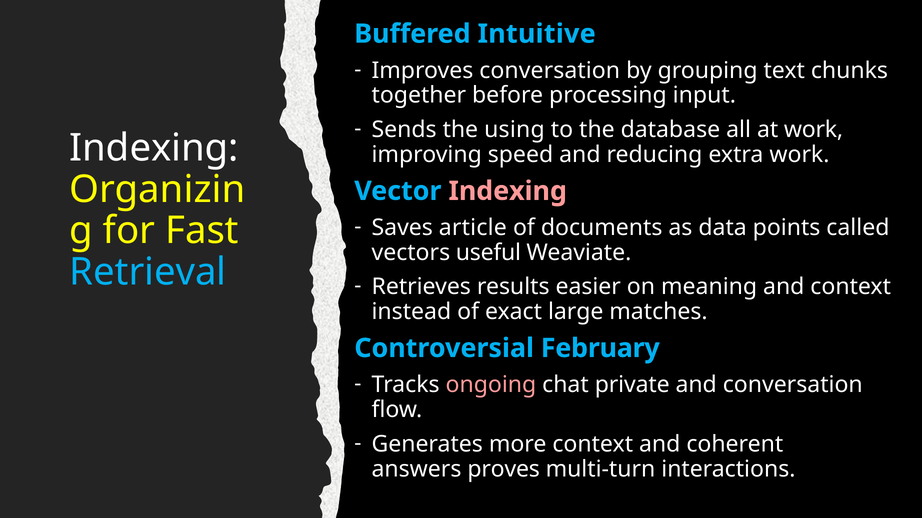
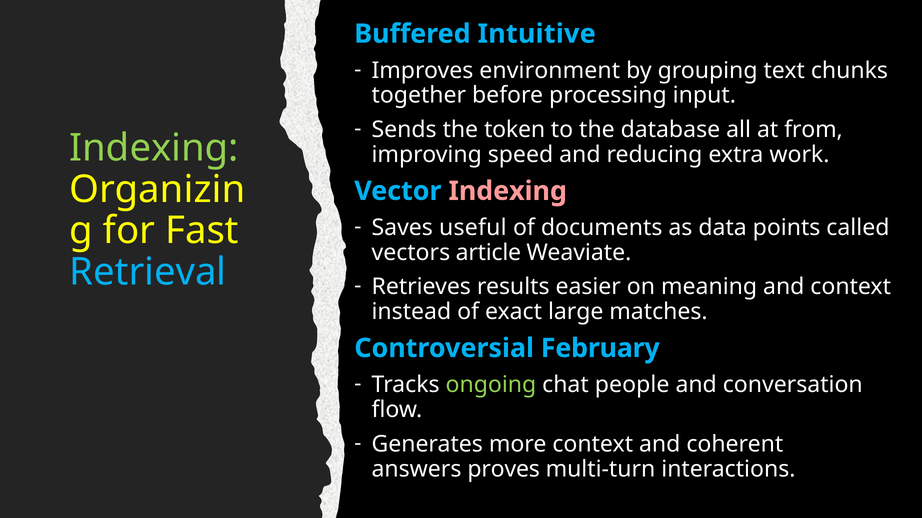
Improves conversation: conversation -> environment
using: using -> token
at work: work -> from
Indexing at (154, 148) colour: white -> light green
article: article -> useful
useful: useful -> article
ongoing colour: pink -> light green
private: private -> people
